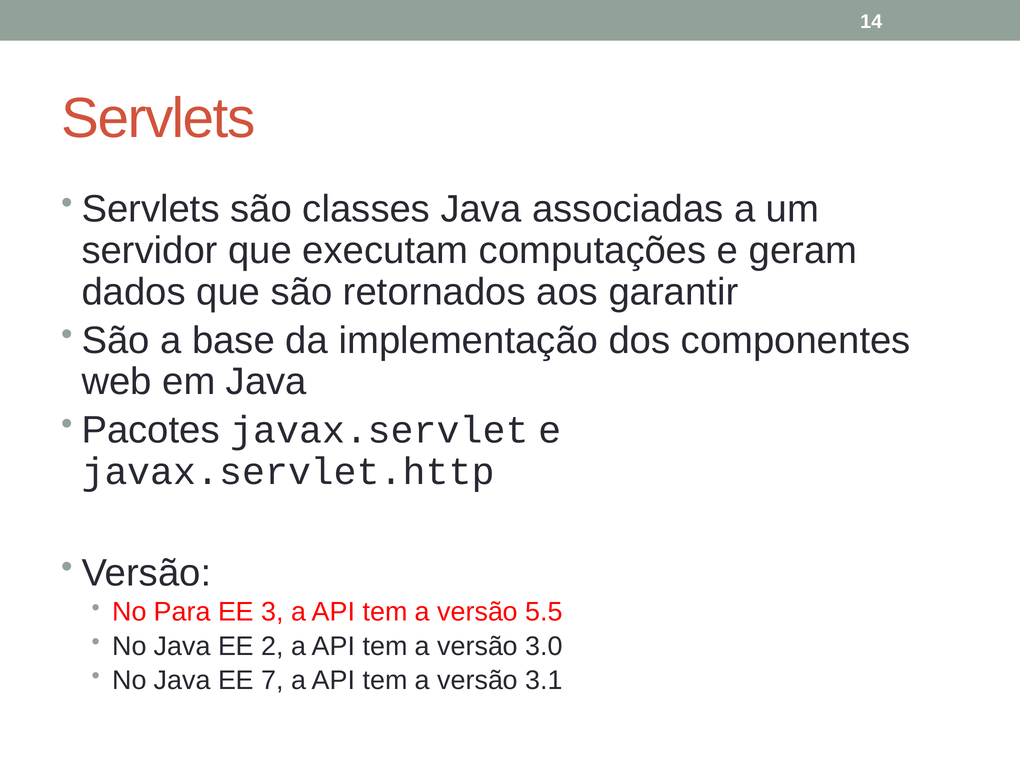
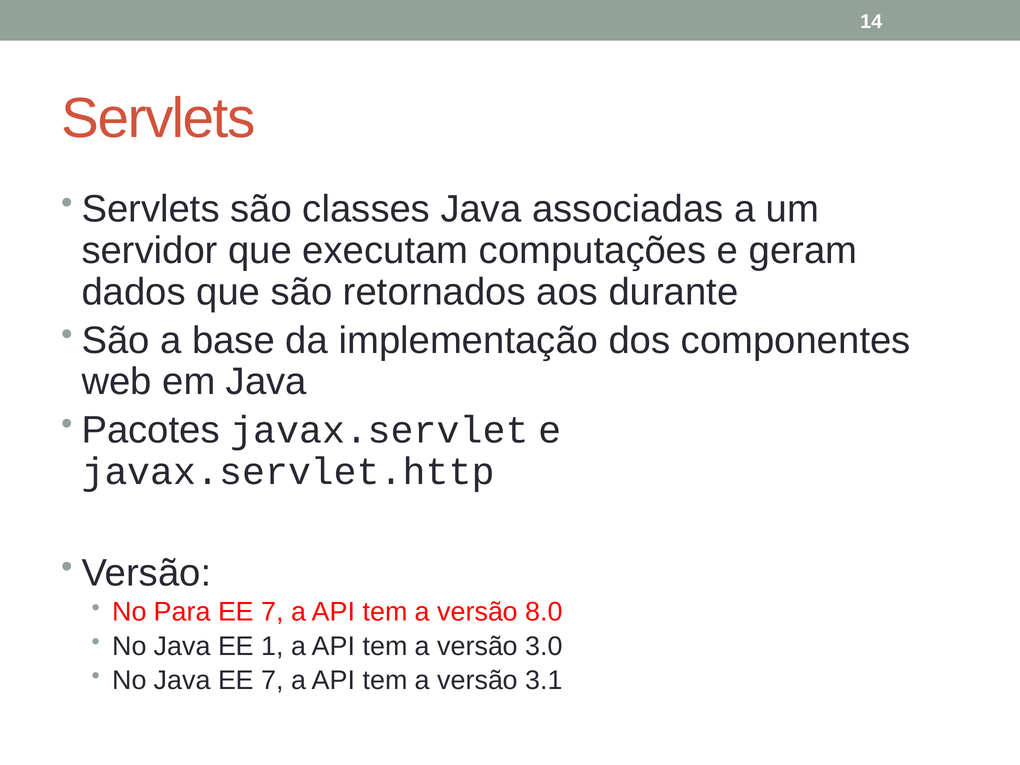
garantir: garantir -> durante
3 at (273, 612): 3 -> 7
5.5: 5.5 -> 8.0
2: 2 -> 1
